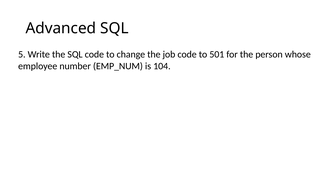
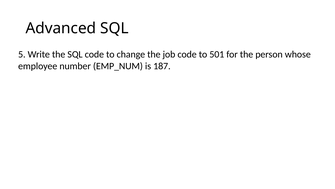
104: 104 -> 187
